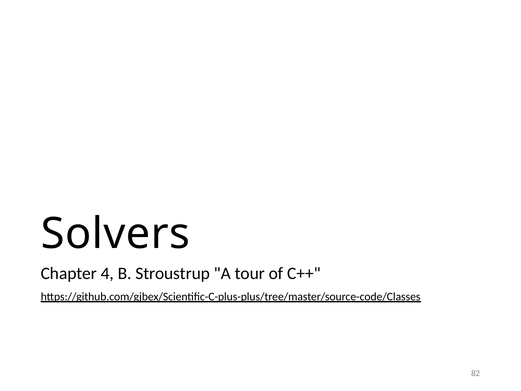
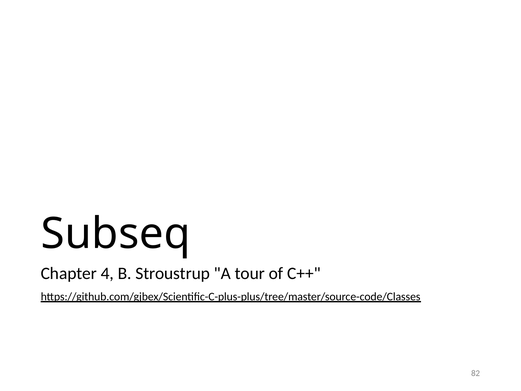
Solvers: Solvers -> Subseq
